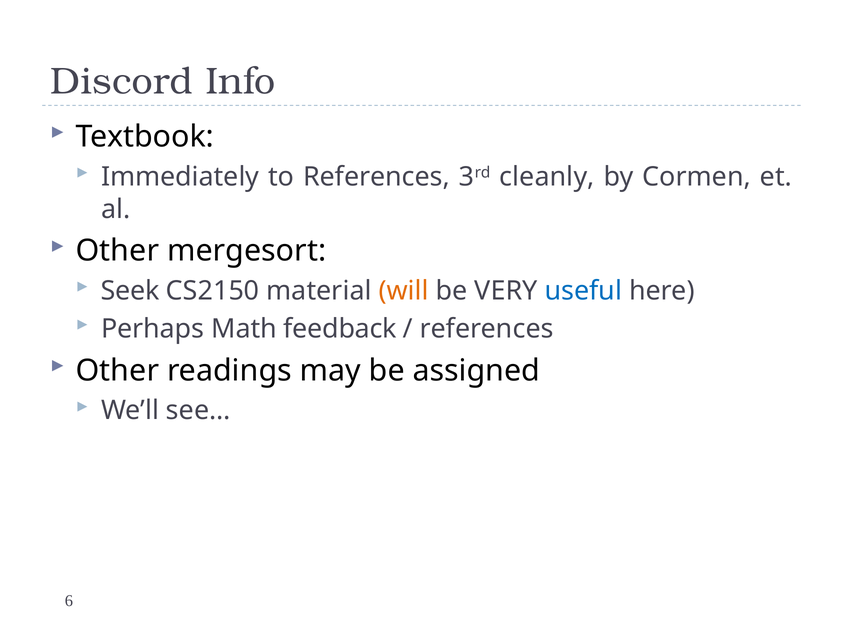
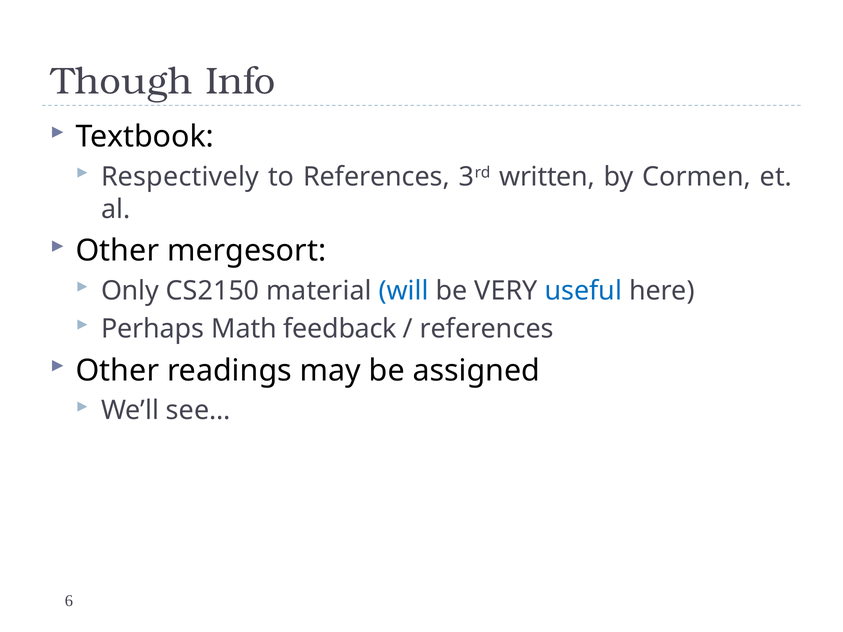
Discord: Discord -> Though
Immediately: Immediately -> Respectively
cleanly: cleanly -> written
Seek: Seek -> Only
will colour: orange -> blue
